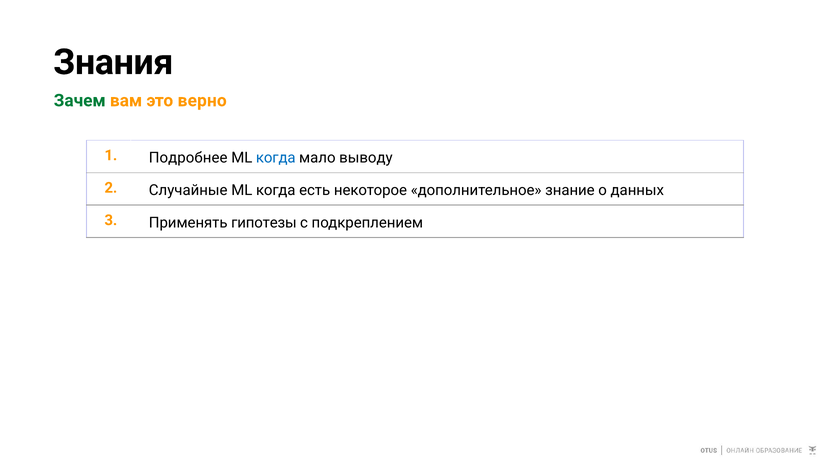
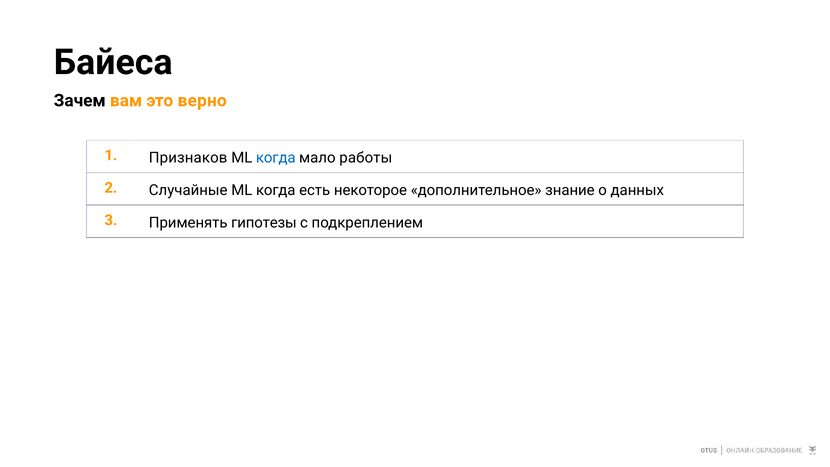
Знания: Знания -> Байеса
Зачем colour: green -> black
Подробнее: Подробнее -> Признаков
выводу: выводу -> работы
